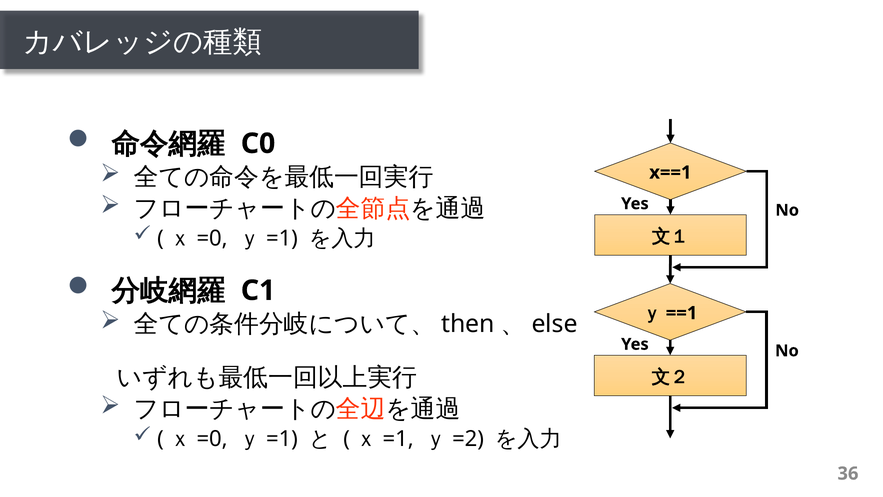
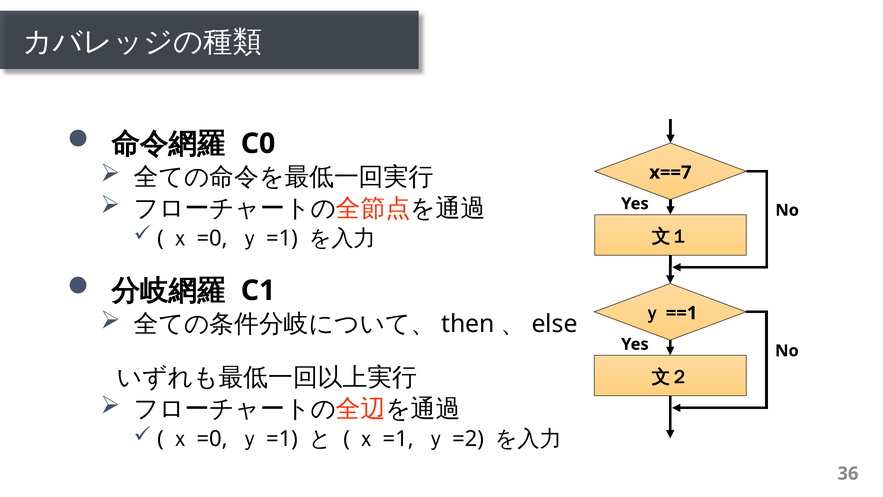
x==1: x==1 -> x==7
